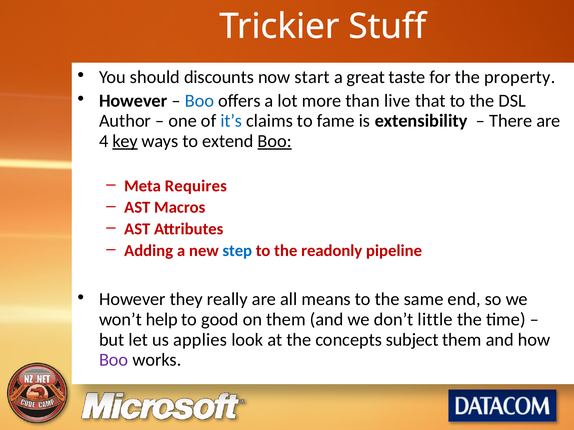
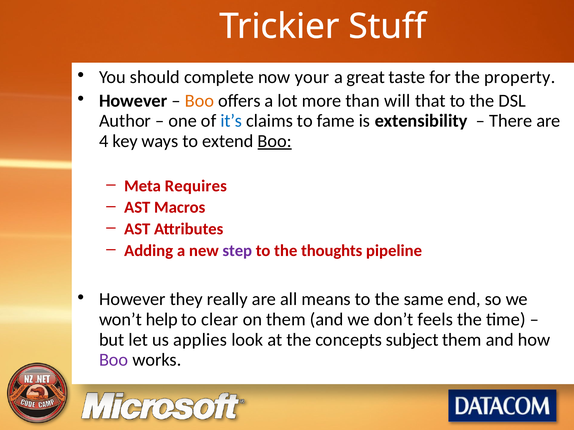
discounts: discounts -> complete
start: start -> your
Boo at (199, 101) colour: blue -> orange
live: live -> will
key underline: present -> none
step colour: blue -> purple
readonly: readonly -> thoughts
good: good -> clear
little: little -> feels
